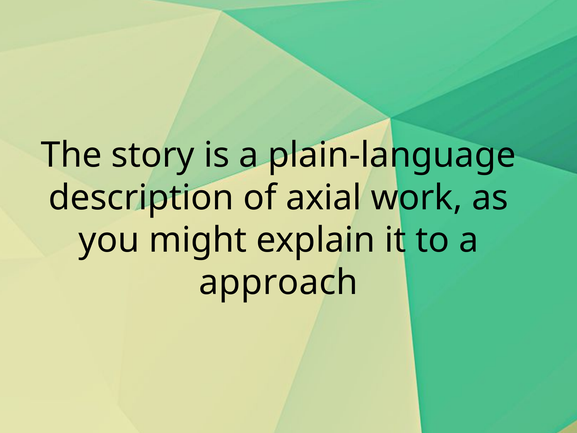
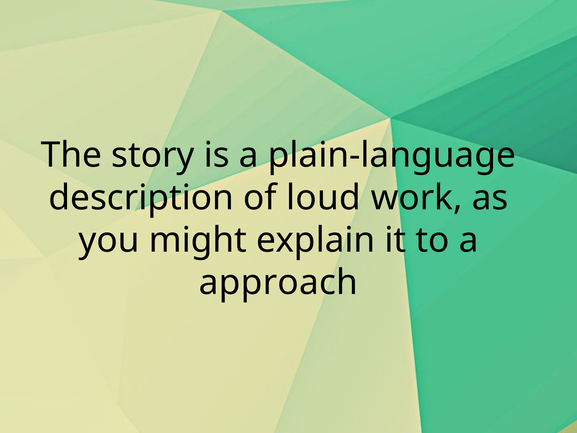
axial: axial -> loud
